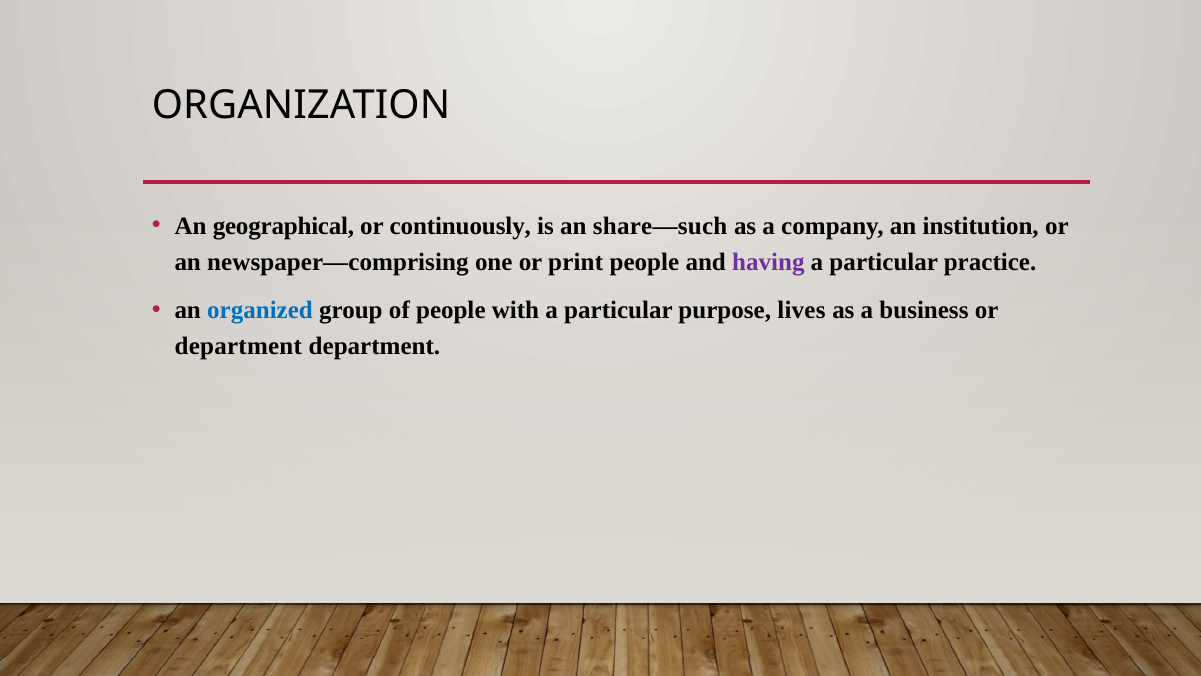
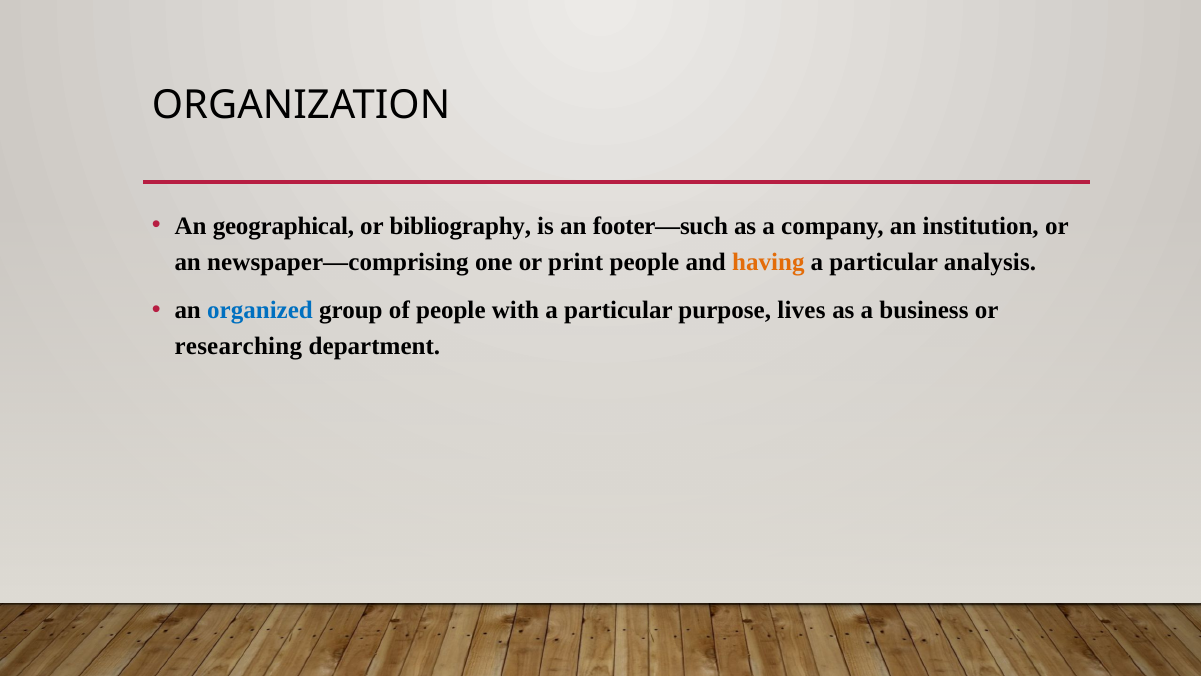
continuously: continuously -> bibliography
share—such: share—such -> footer—such
having colour: purple -> orange
practice: practice -> analysis
department at (238, 346): department -> researching
